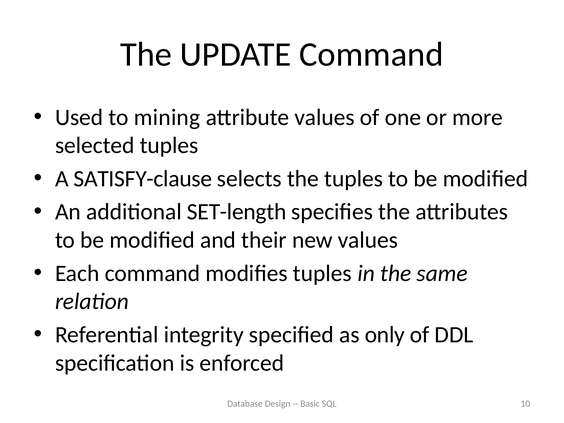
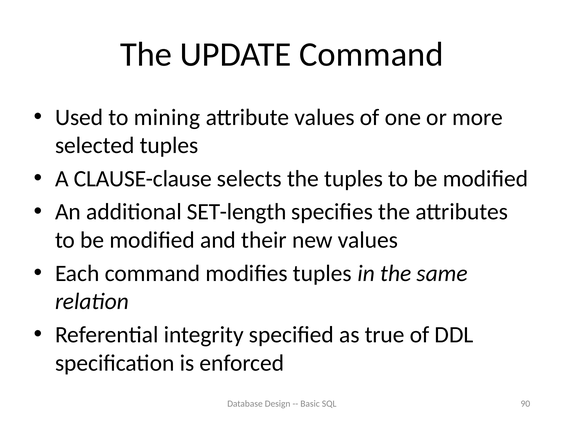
SATISFY-clause: SATISFY-clause -> CLAUSE-clause
only: only -> true
10: 10 -> 90
